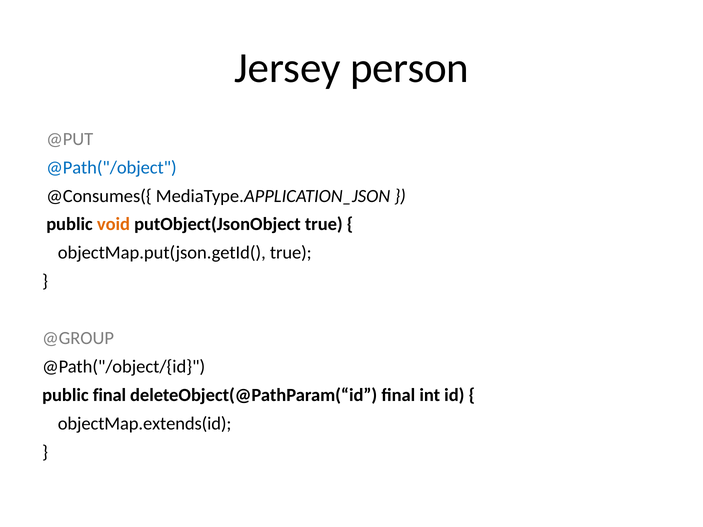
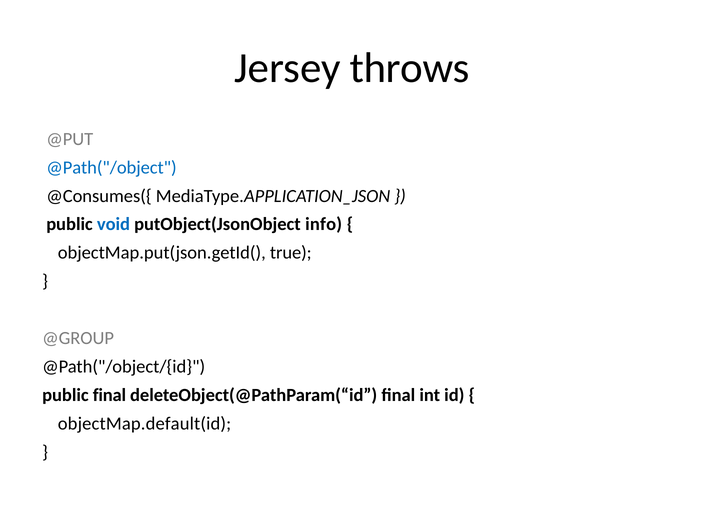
person: person -> throws
void colour: orange -> blue
putObject(JsonObject true: true -> info
objectMap.extends(id: objectMap.extends(id -> objectMap.default(id
